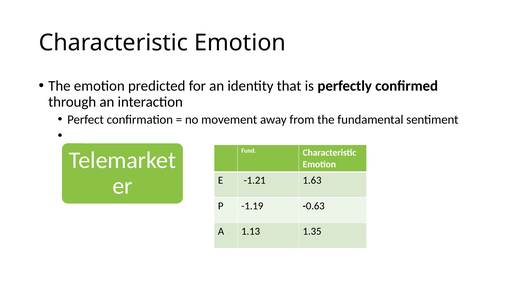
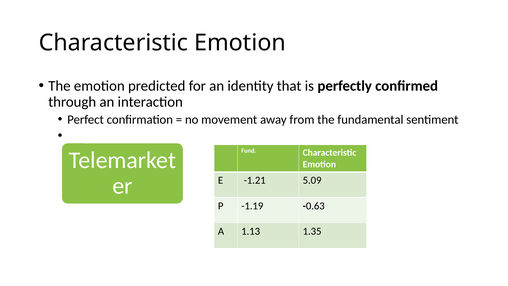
1.63: 1.63 -> 5.09
